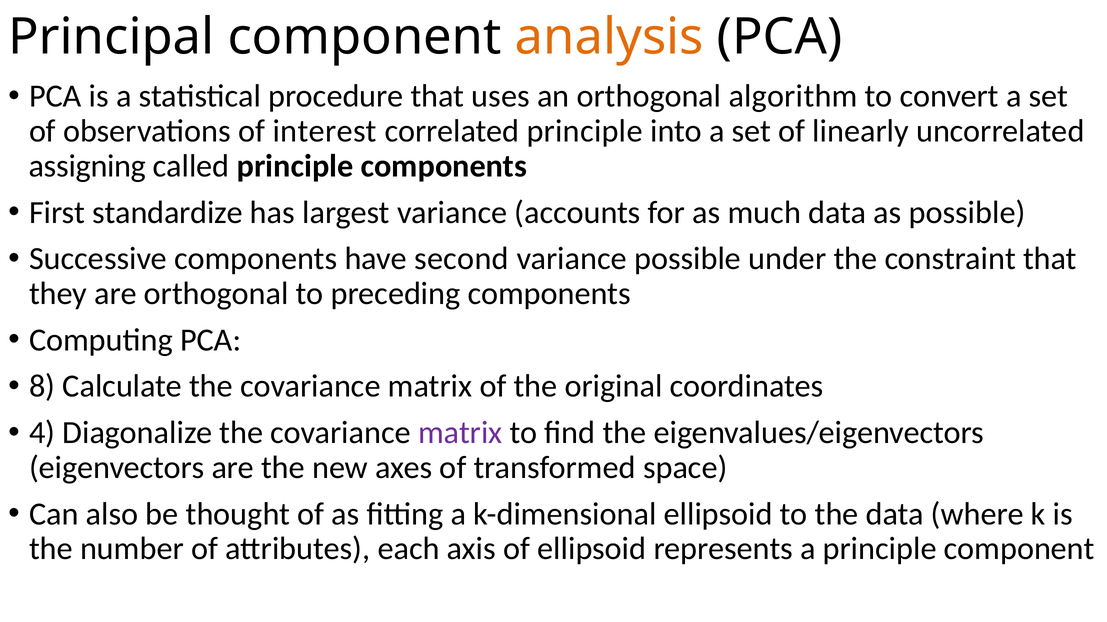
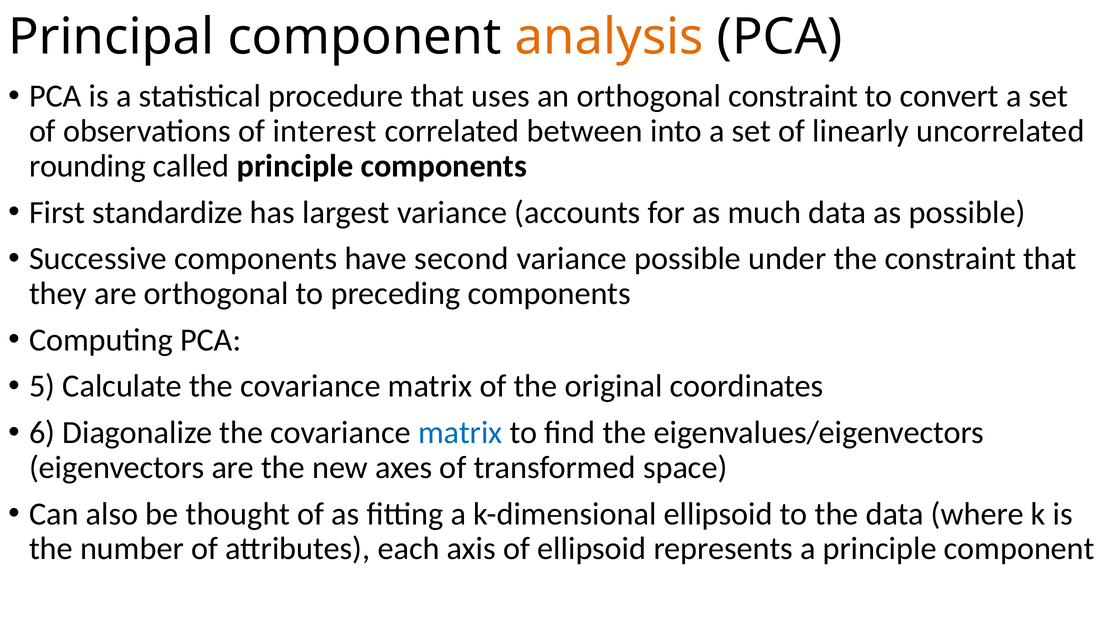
orthogonal algorithm: algorithm -> constraint
correlated principle: principle -> between
assigning: assigning -> rounding
8: 8 -> 5
4: 4 -> 6
matrix at (460, 433) colour: purple -> blue
